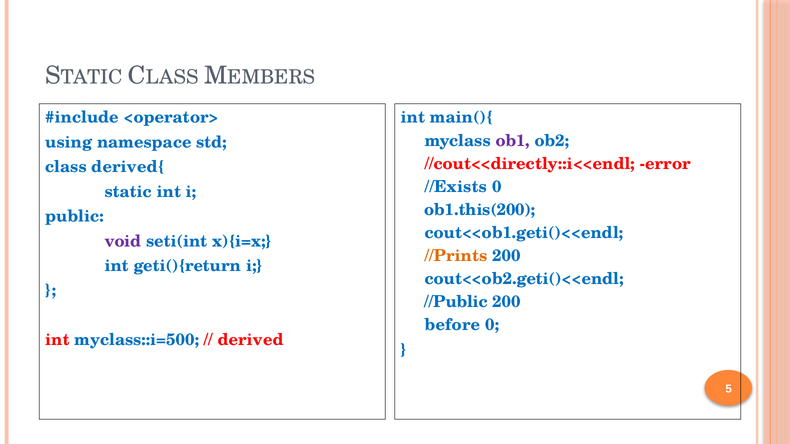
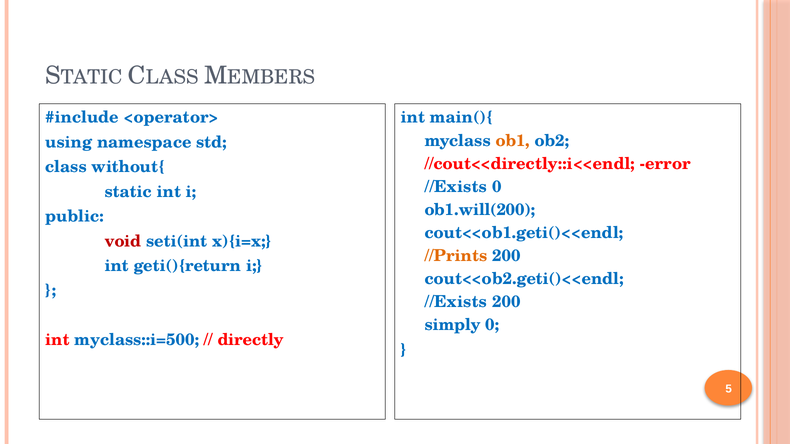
ob1 colour: purple -> orange
derived{: derived{ -> without{
ob1.this(200: ob1.this(200 -> ob1.will(200
void colour: purple -> red
//Public at (456, 302): //Public -> //Exists
before: before -> simply
derived: derived -> directly
